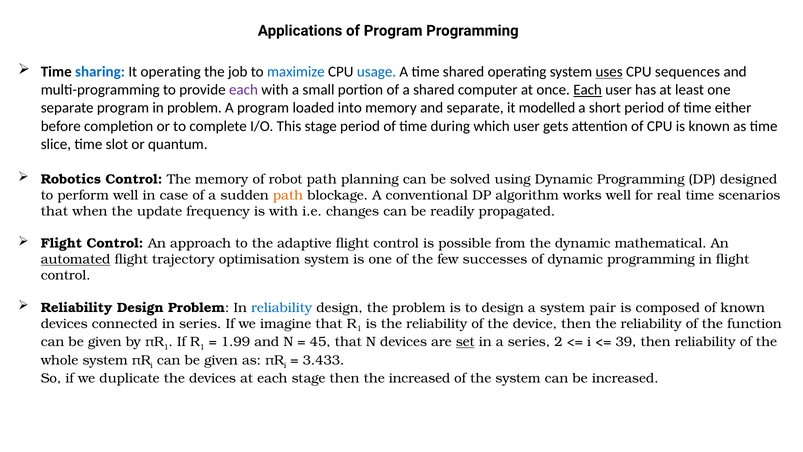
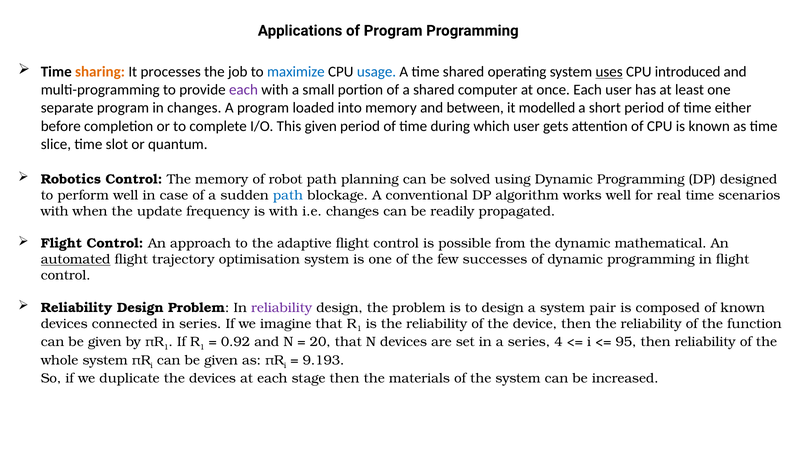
sharing colour: blue -> orange
It operating: operating -> processes
sequences: sequences -> introduced
Each at (588, 90) underline: present -> none
in problem: problem -> changes
and separate: separate -> between
This stage: stage -> given
path at (288, 195) colour: orange -> blue
that at (54, 211): that -> with
reliability at (282, 307) colour: blue -> purple
1.99: 1.99 -> 0.92
45: 45 -> 20
set underline: present -> none
2: 2 -> 4
39: 39 -> 95
3.433: 3.433 -> 9.193
the increased: increased -> materials
